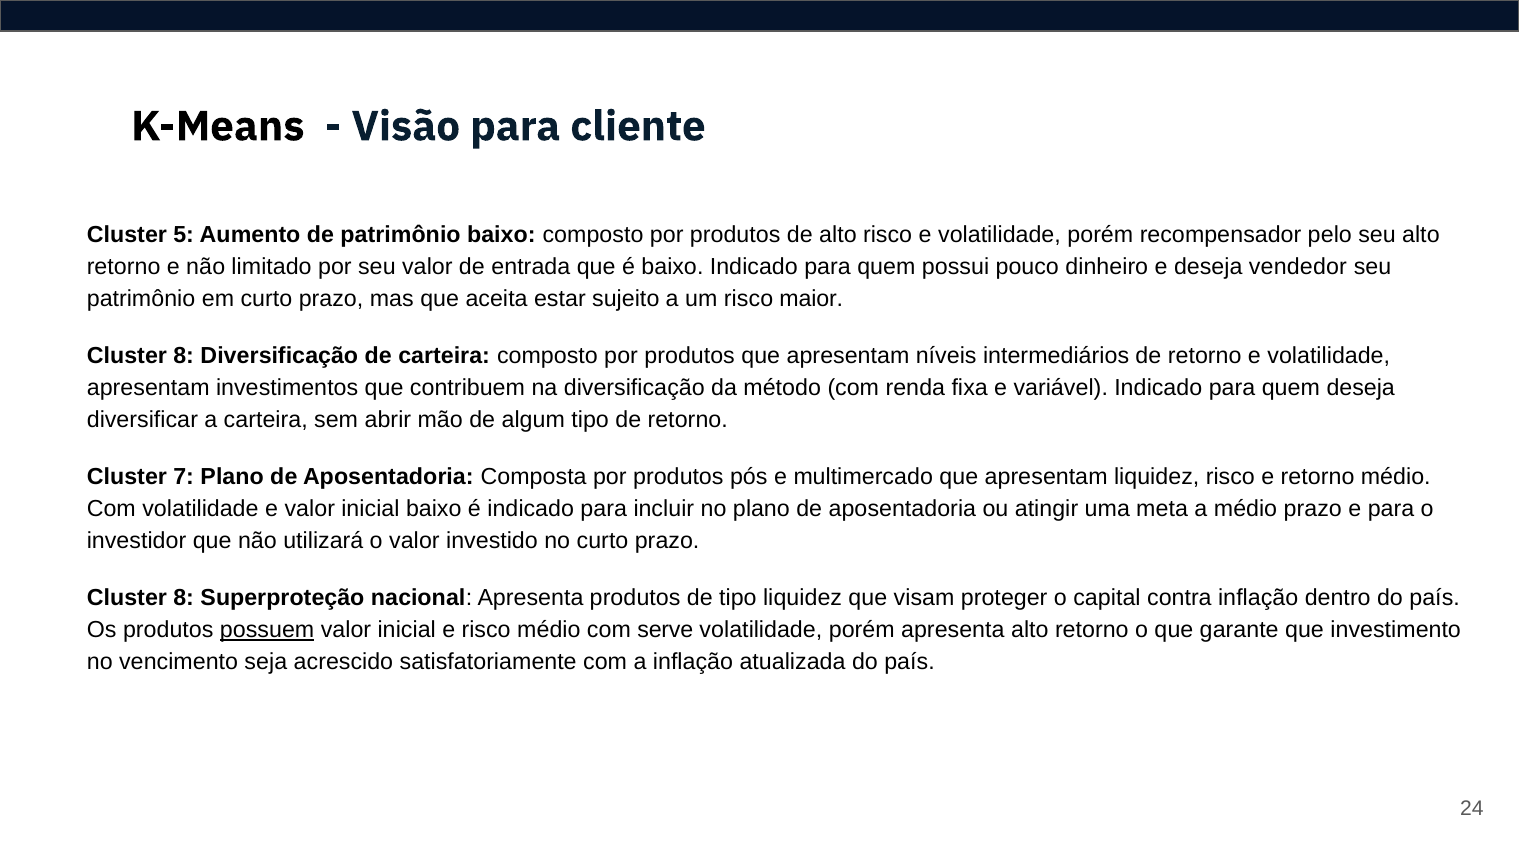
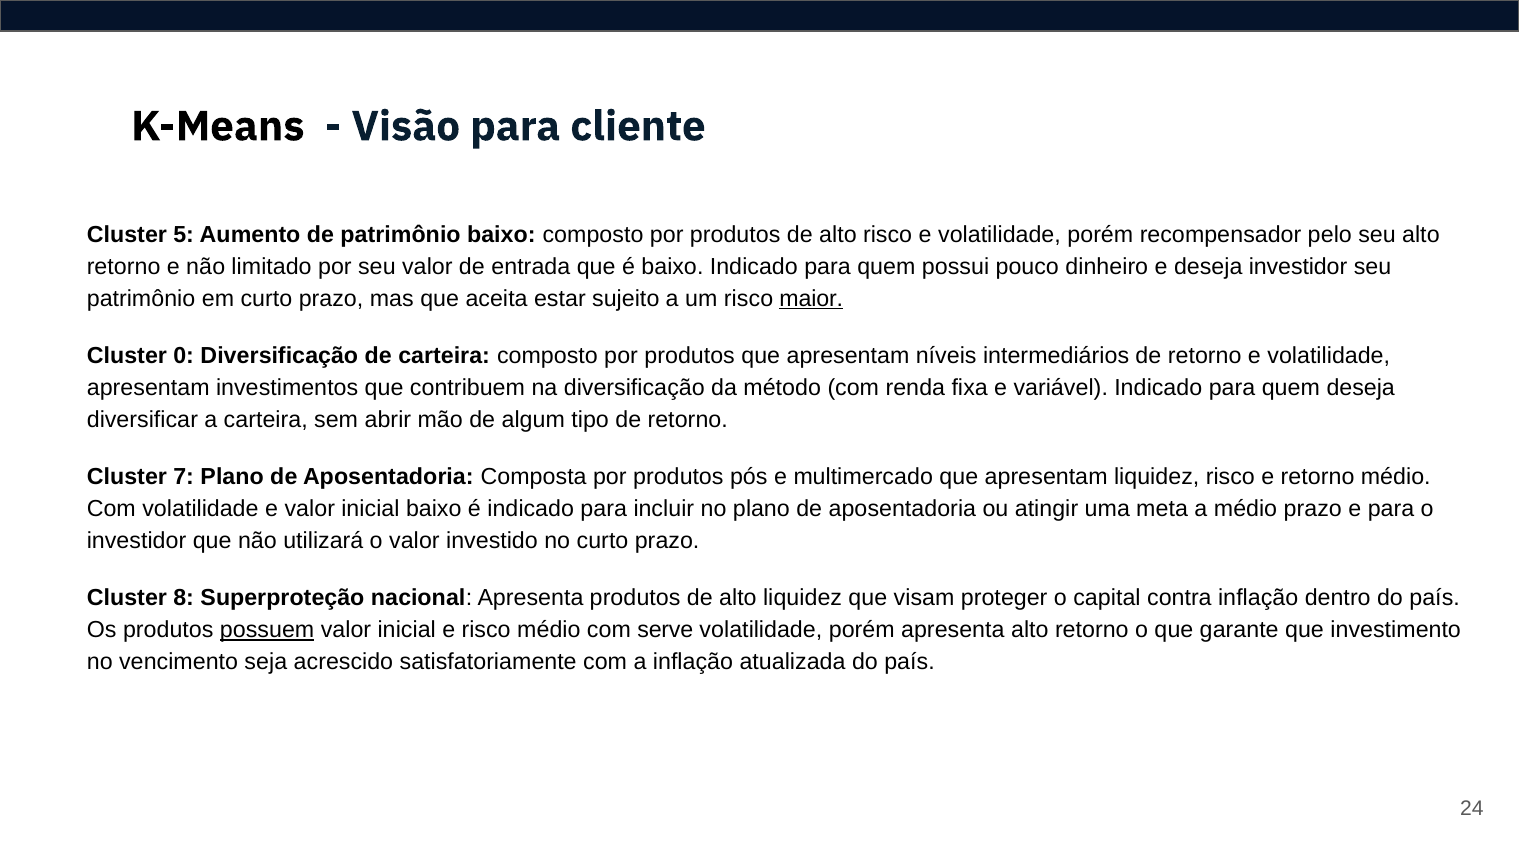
deseja vendedor: vendedor -> investidor
maior underline: none -> present
8 at (184, 356): 8 -> 0
Apresenta produtos de tipo: tipo -> alto
